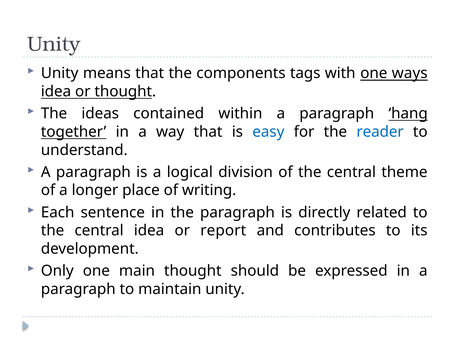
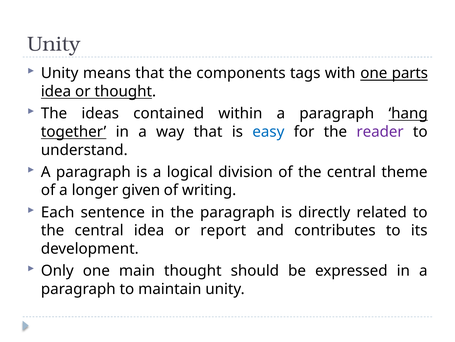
ways: ways -> parts
reader colour: blue -> purple
place: place -> given
